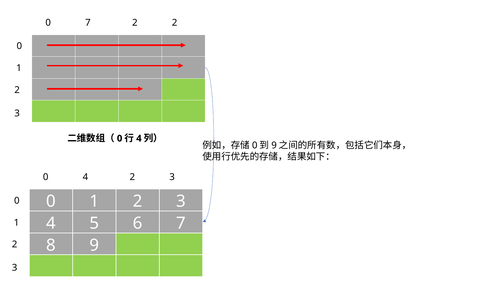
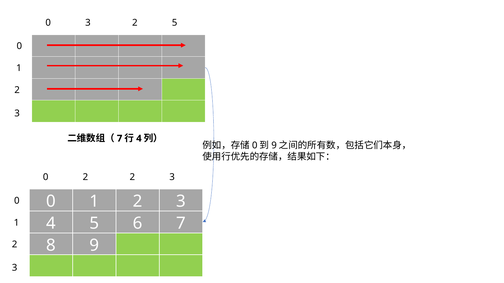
0 7: 7 -> 3
2 2: 2 -> 5
0 at (120, 139): 0 -> 7
0 4: 4 -> 2
